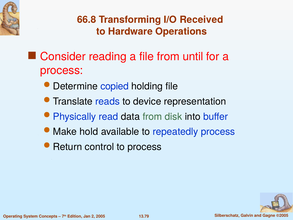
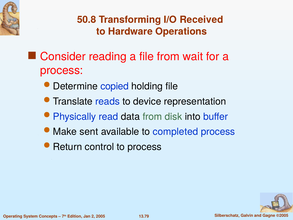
66.8: 66.8 -> 50.8
until: until -> wait
hold: hold -> sent
repeatedly: repeatedly -> completed
